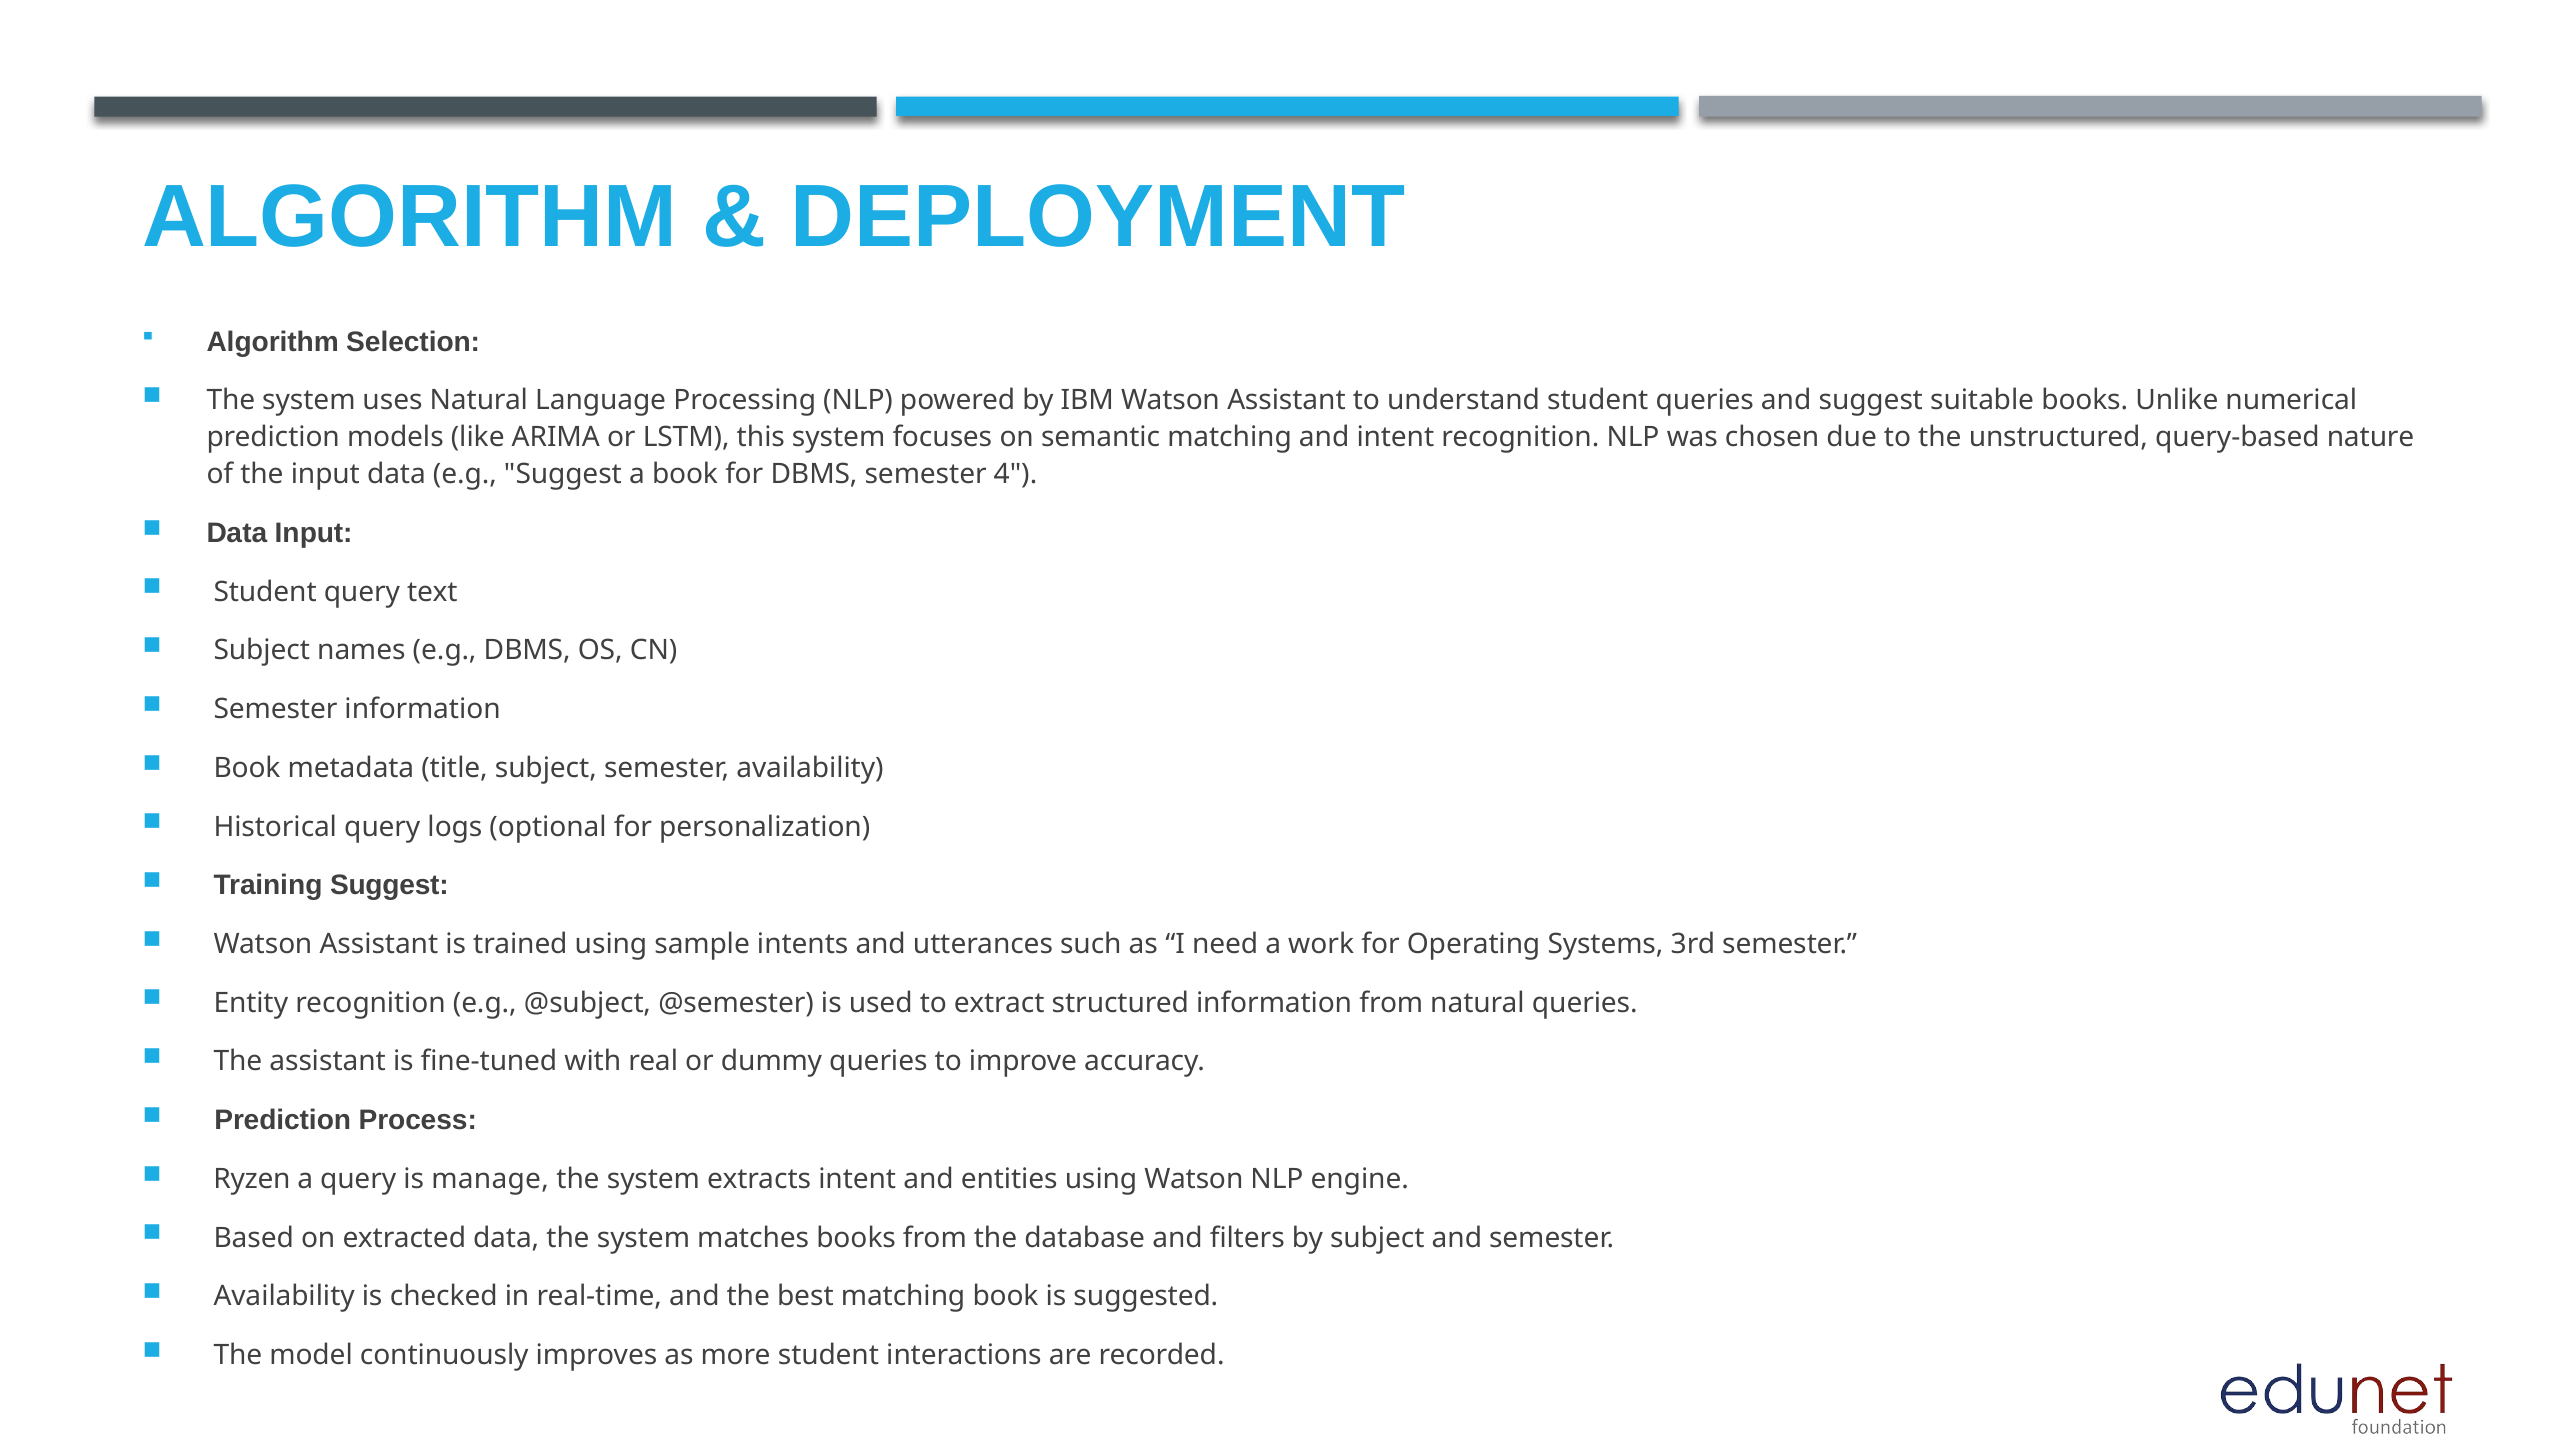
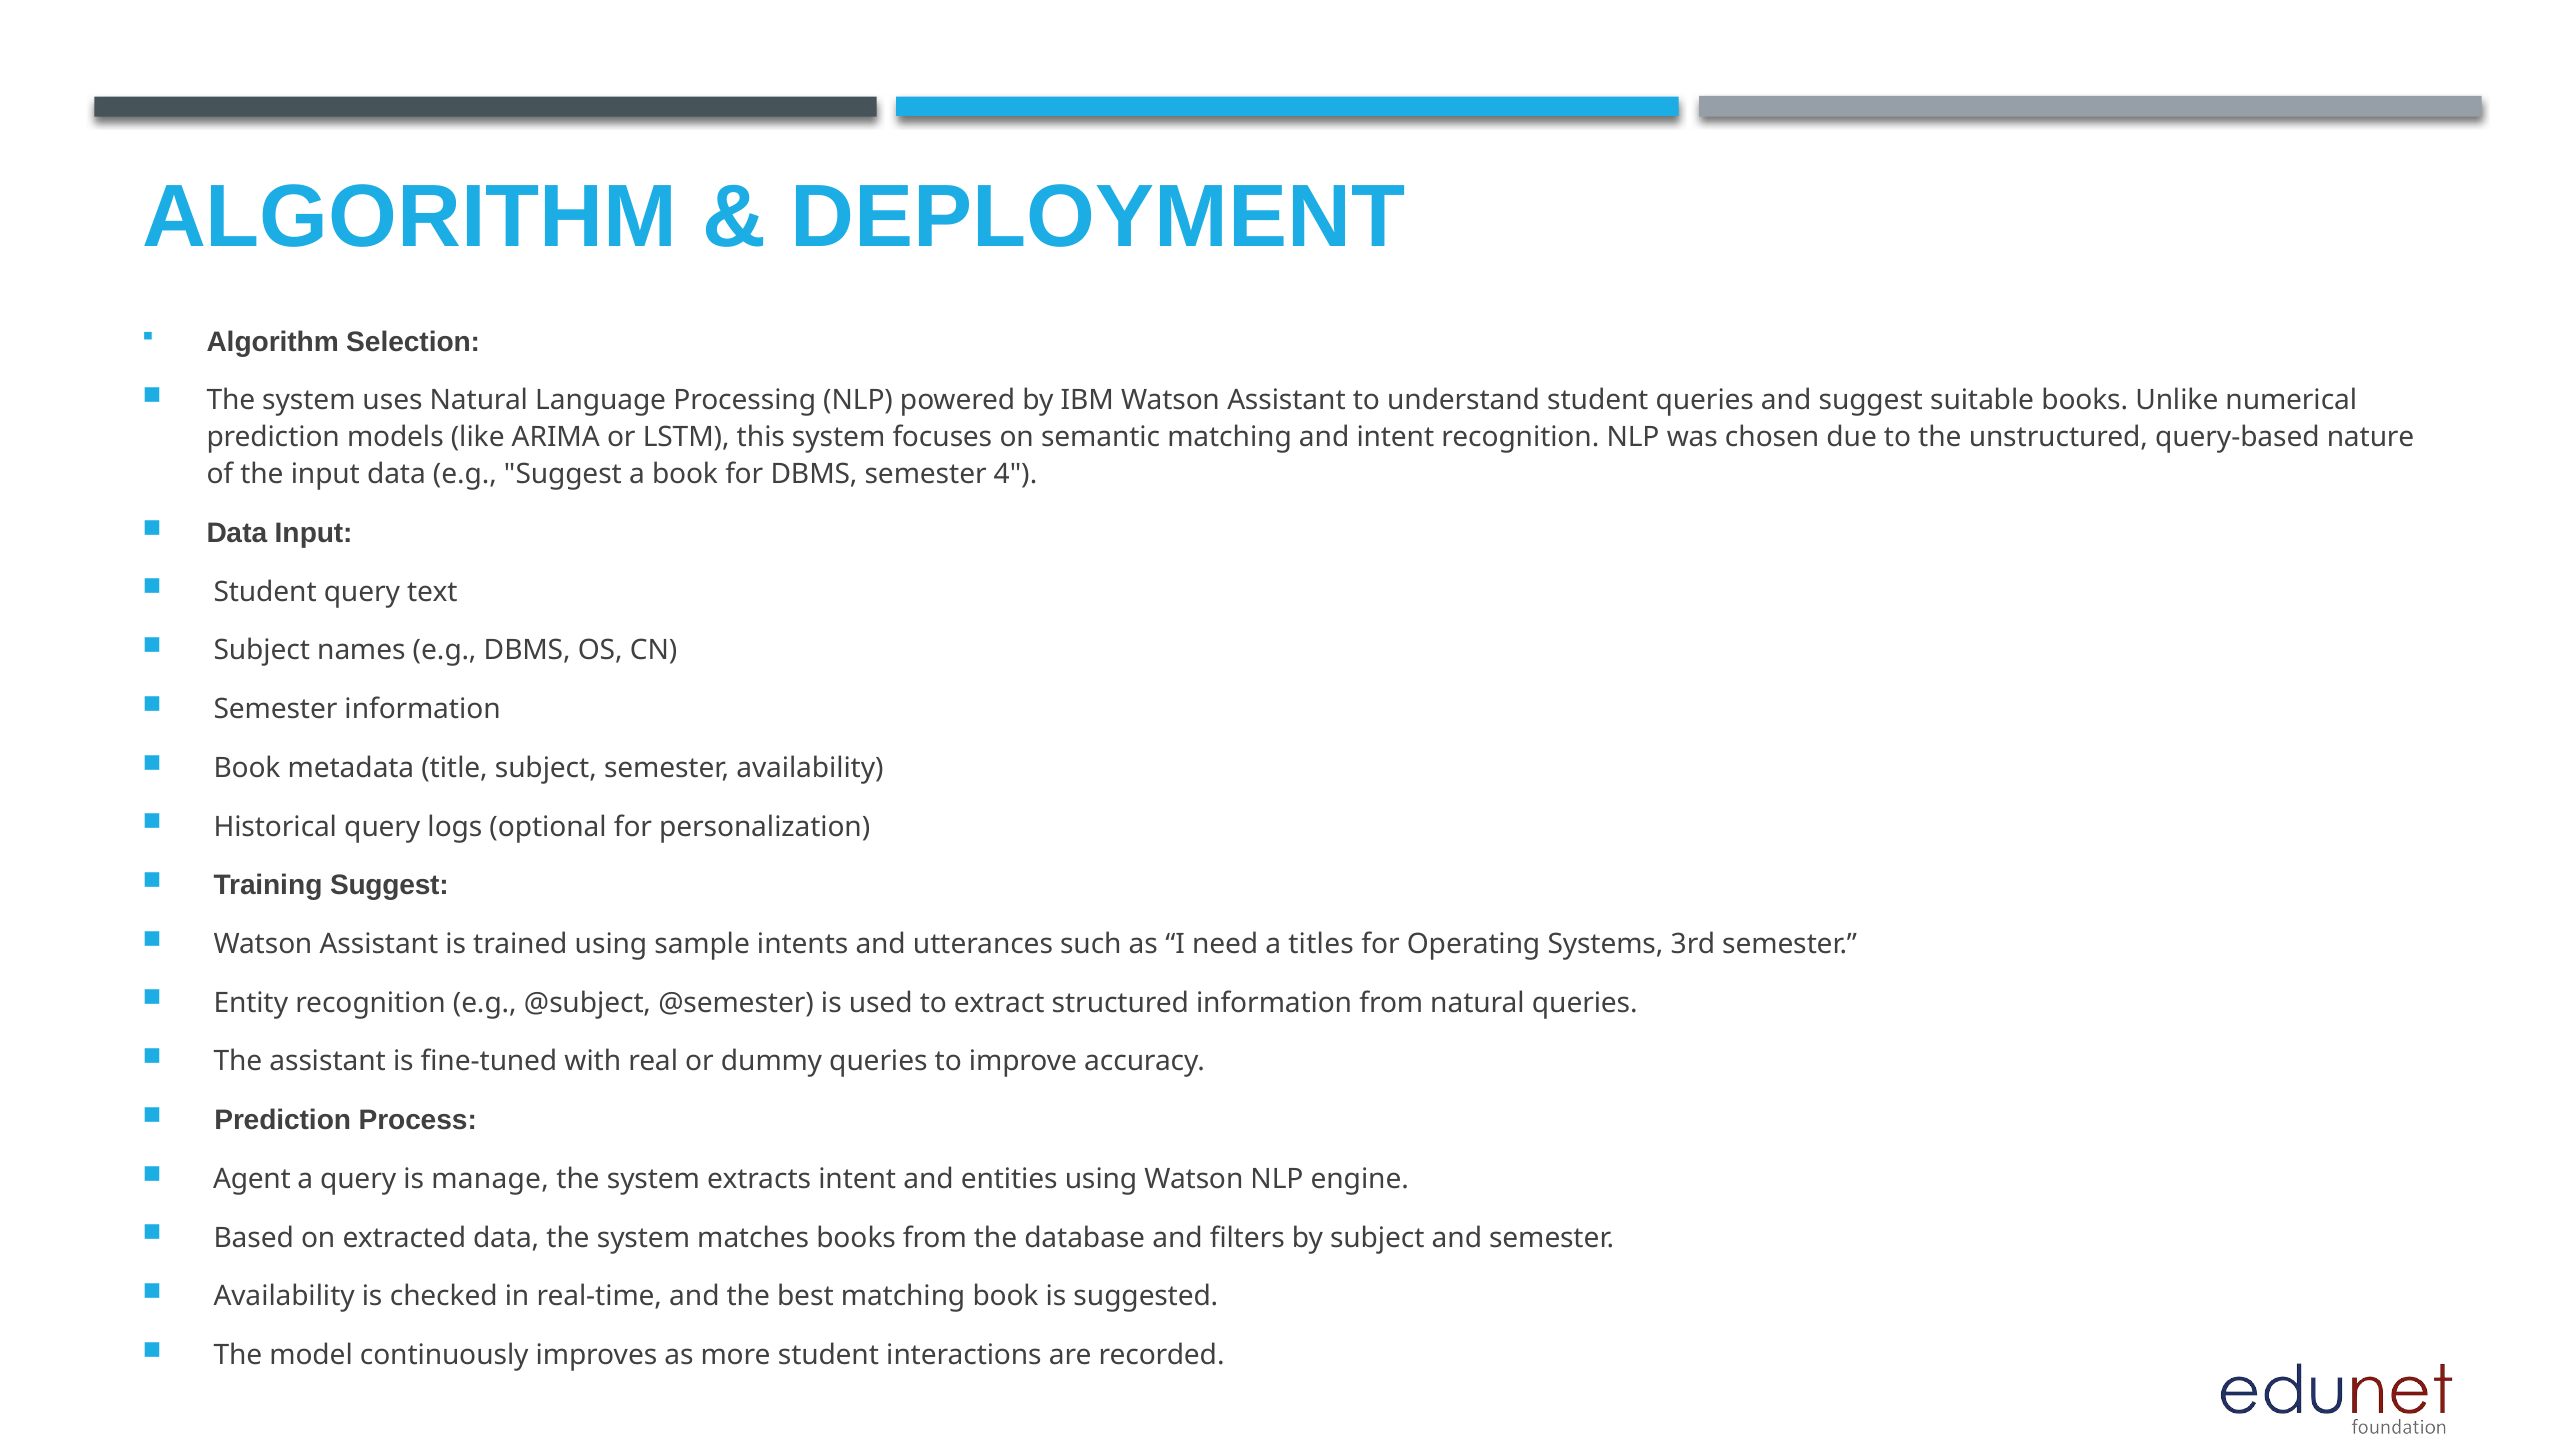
work: work -> titles
Ryzen: Ryzen -> Agent
